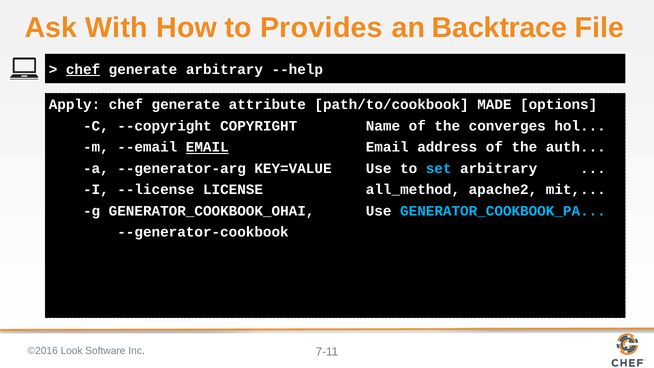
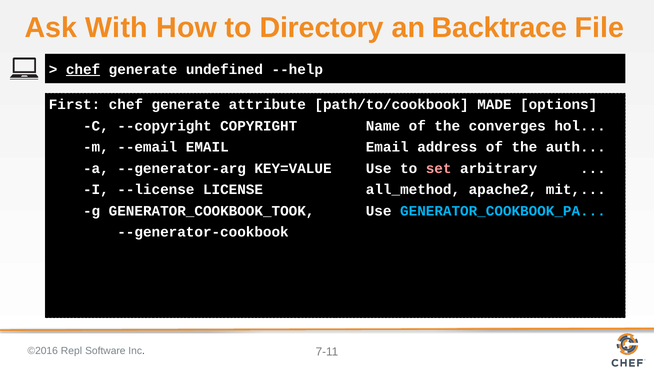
Provides: Provides -> Directory
generate arbitrary: arbitrary -> undefined
Apply: Apply -> First
EMAIL at (207, 147) underline: present -> none
set colour: light blue -> pink
GENERATOR_COOKBOOK_OHAI: GENERATOR_COOKBOOK_OHAI -> GENERATOR_COOKBOOK_TOOK
Look: Look -> Repl
